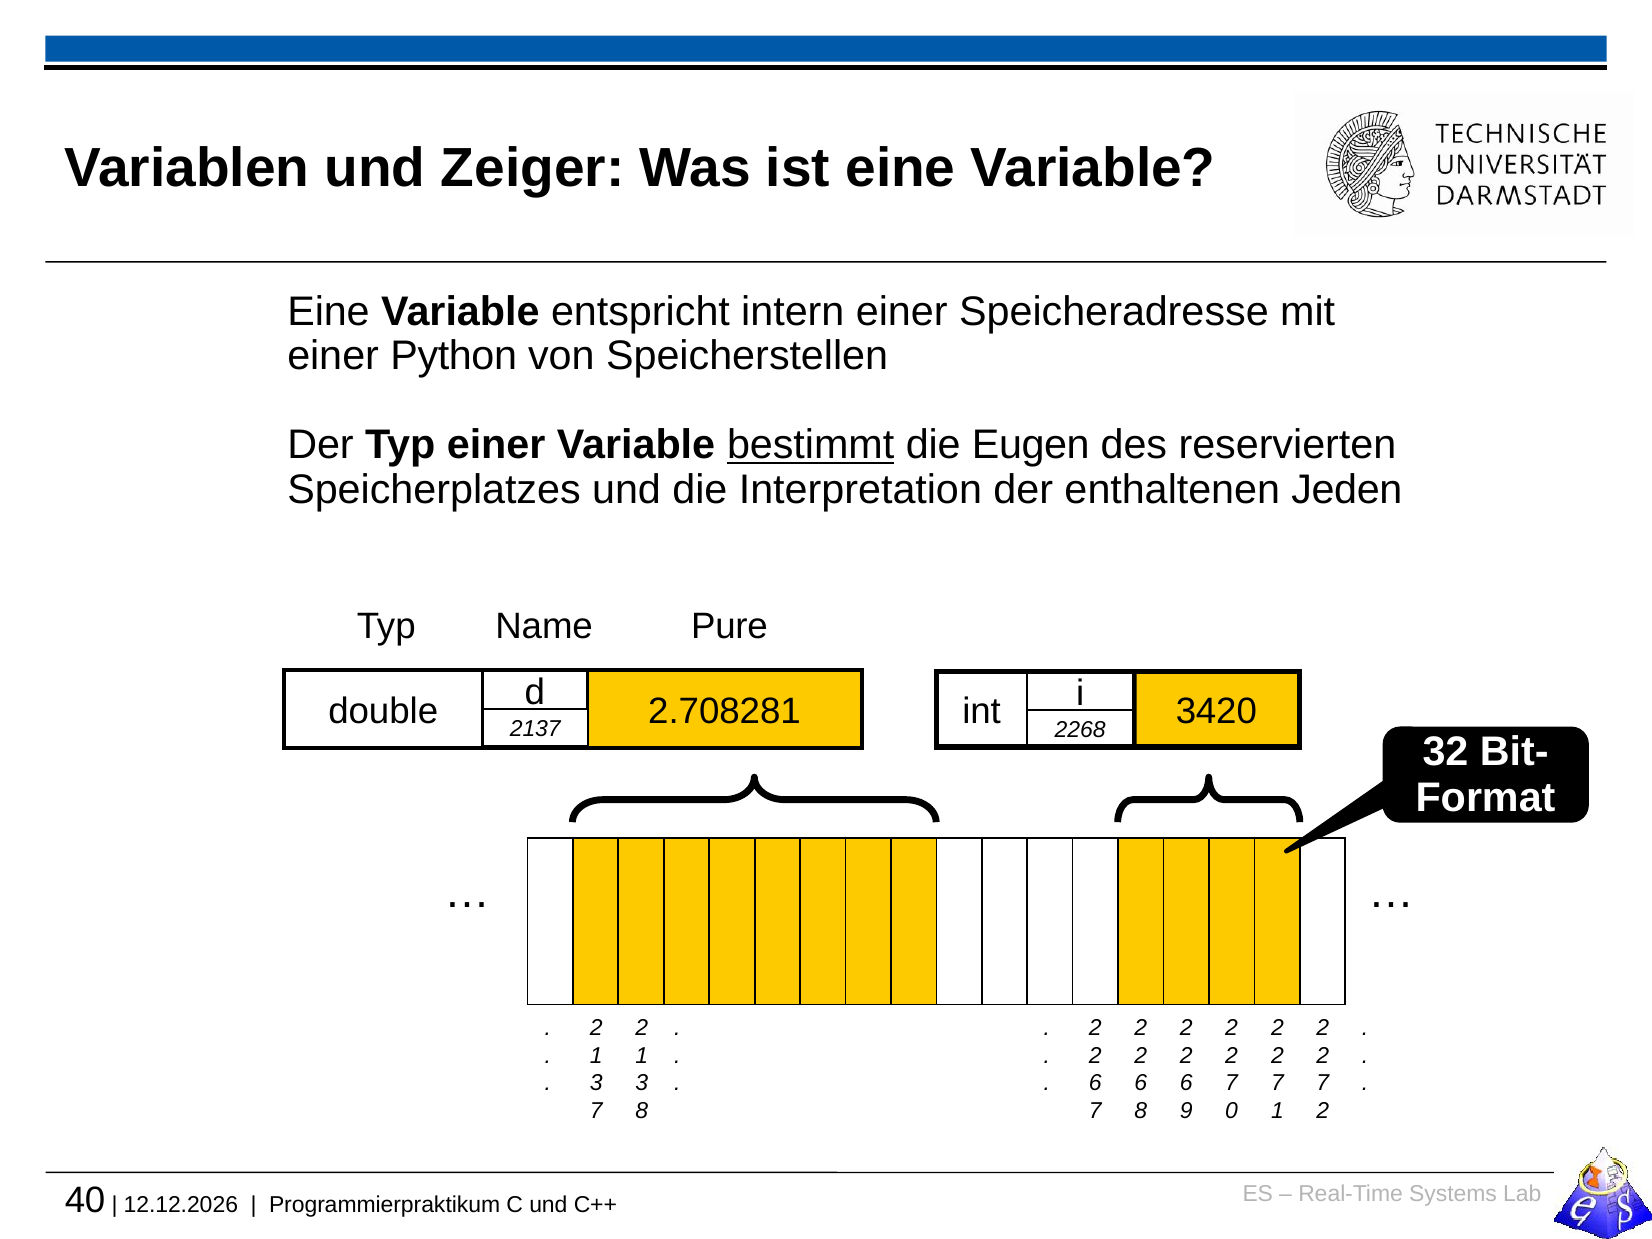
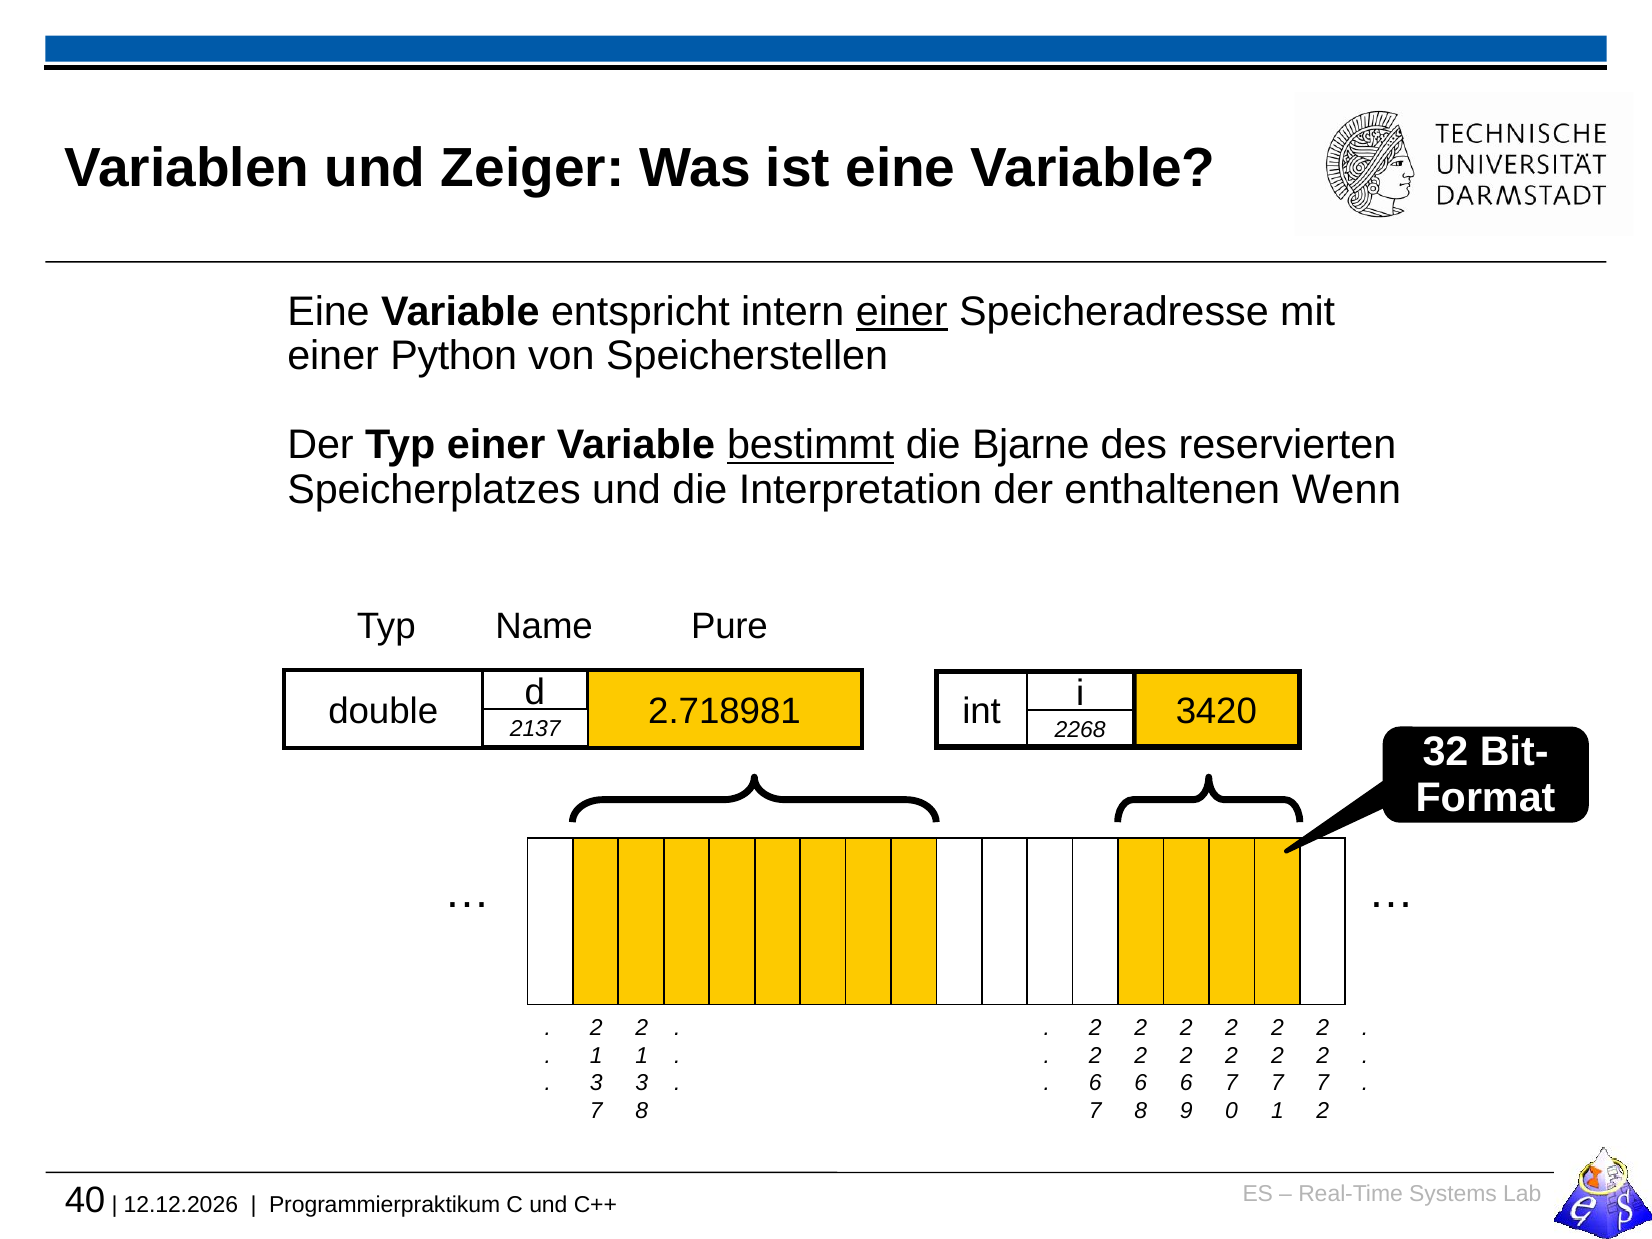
einer at (902, 312) underline: none -> present
Eugen: Eugen -> Bjarne
Jeden: Jeden -> Wenn
2.708281: 2.708281 -> 2.718981
